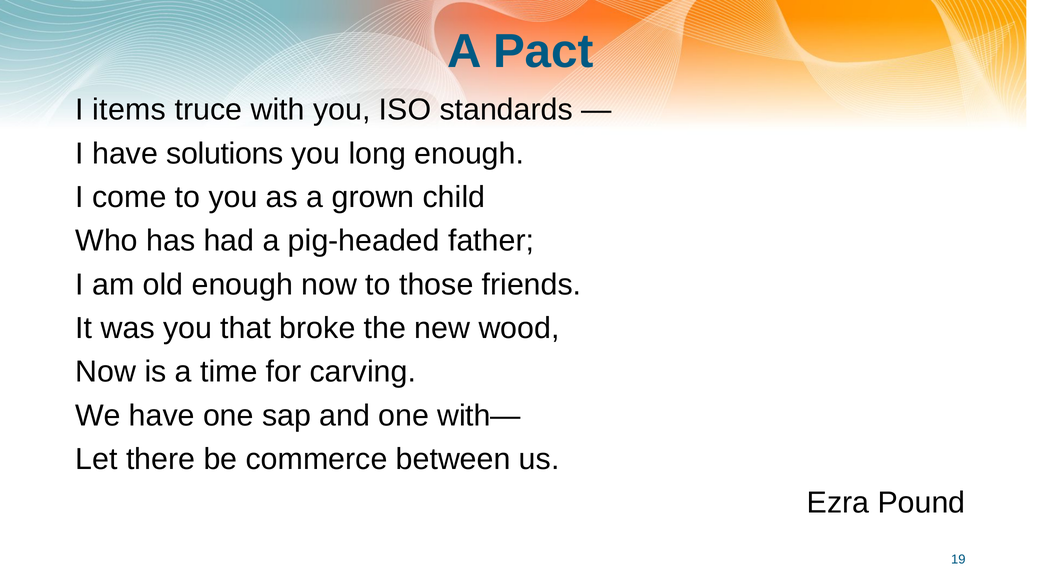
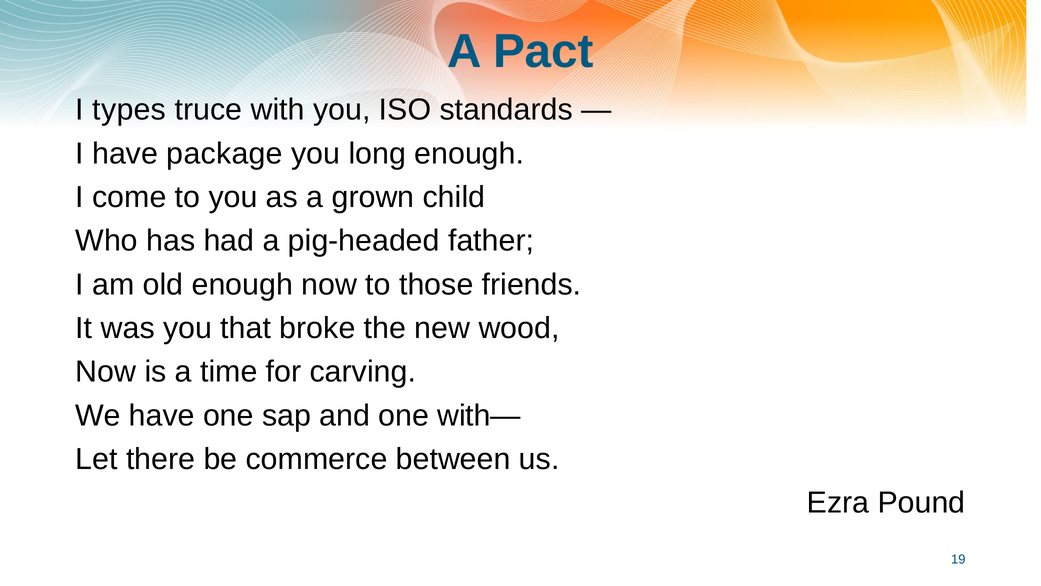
items: items -> types
solutions: solutions -> package
